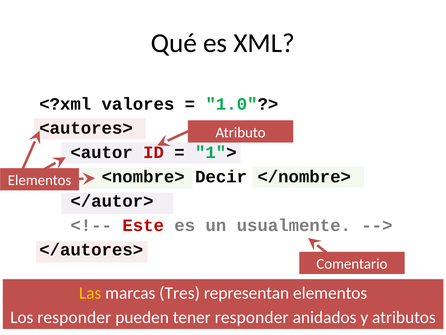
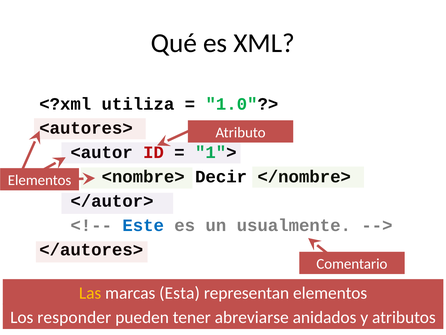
valores: valores -> utiliza
Este colour: red -> blue
Tres: Tres -> Esta
tener responder: responder -> abreviarse
